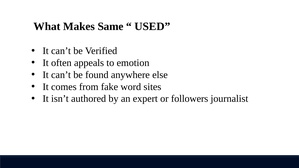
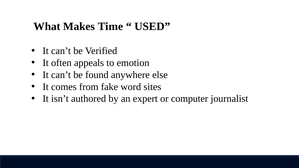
Same: Same -> Time
followers: followers -> computer
